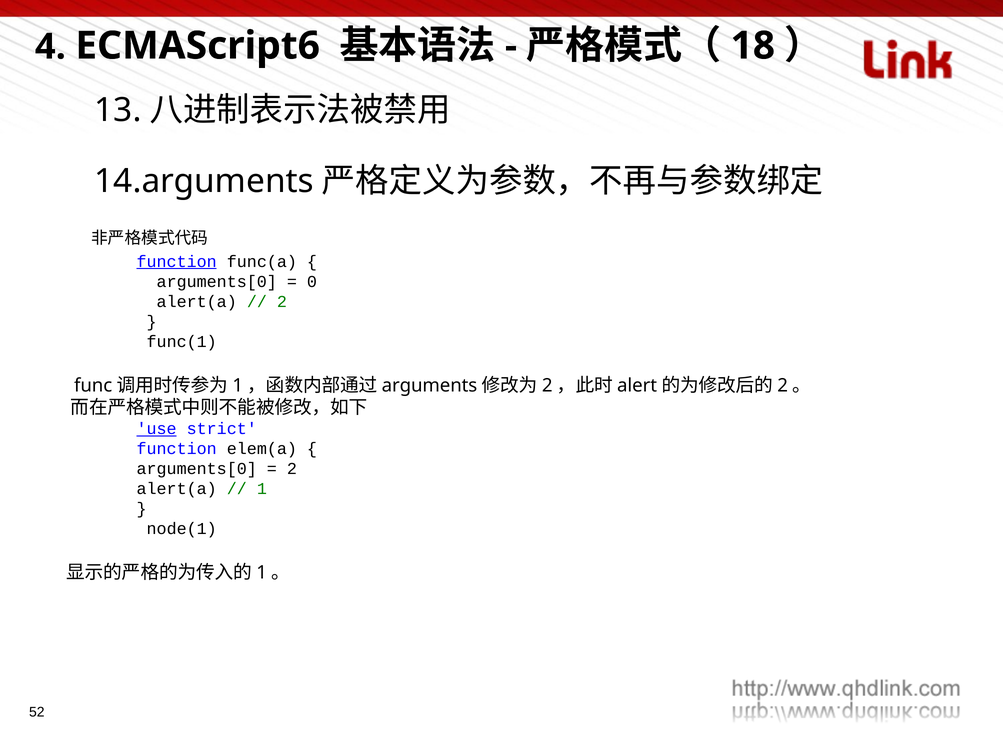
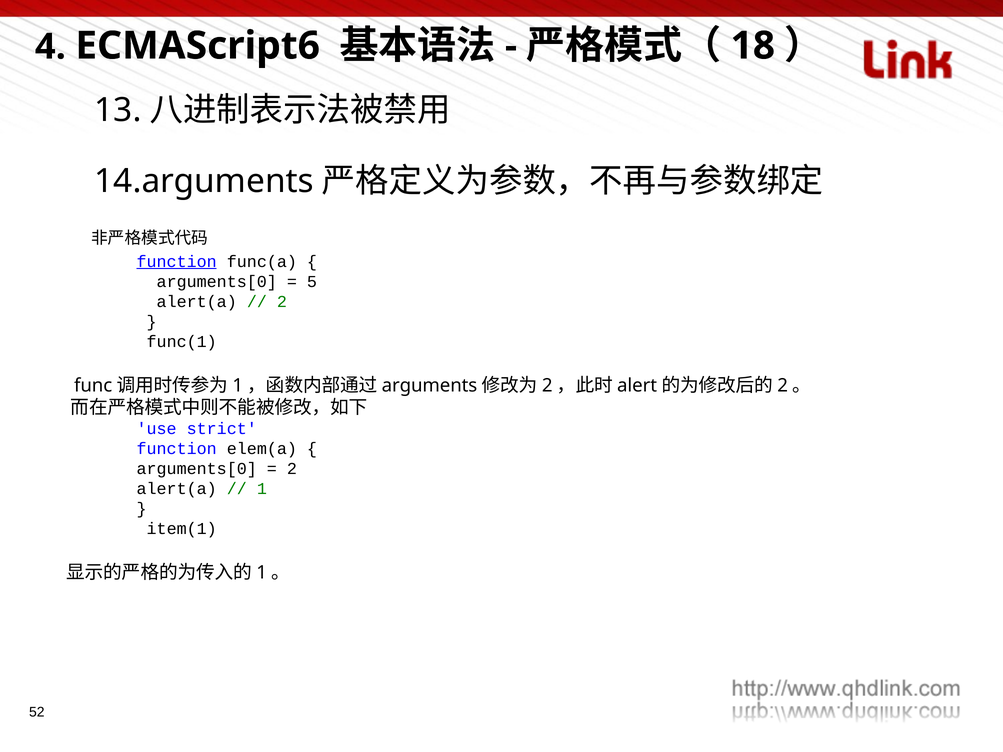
0: 0 -> 5
use underline: present -> none
node(1: node(1 -> item(1
